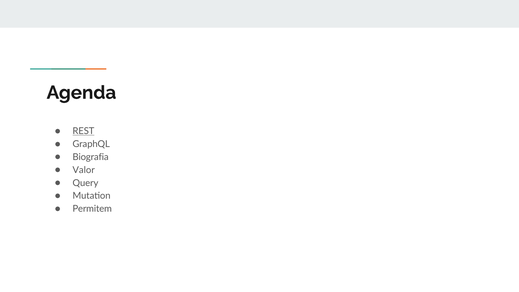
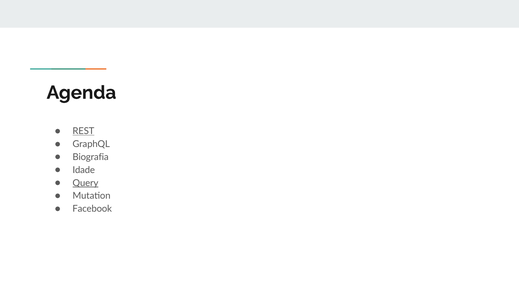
Valor: Valor -> Idade
Query underline: none -> present
Permitem: Permitem -> Facebook
